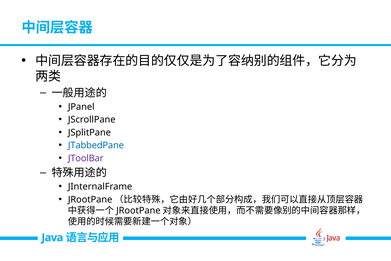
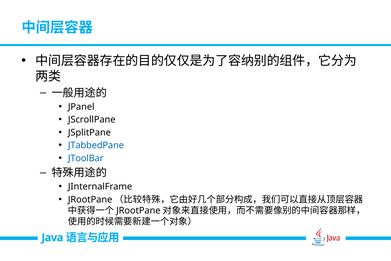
JToolBar colour: purple -> blue
